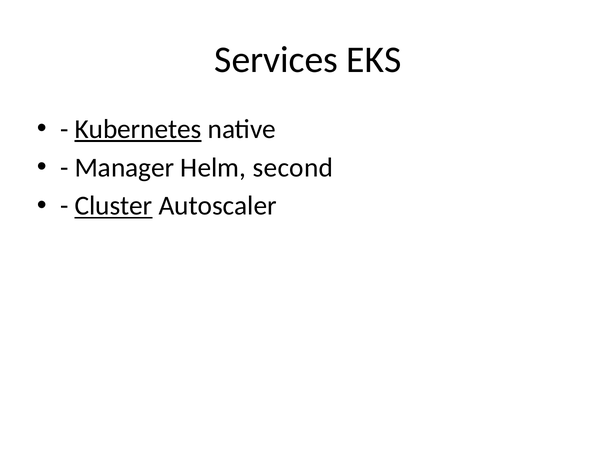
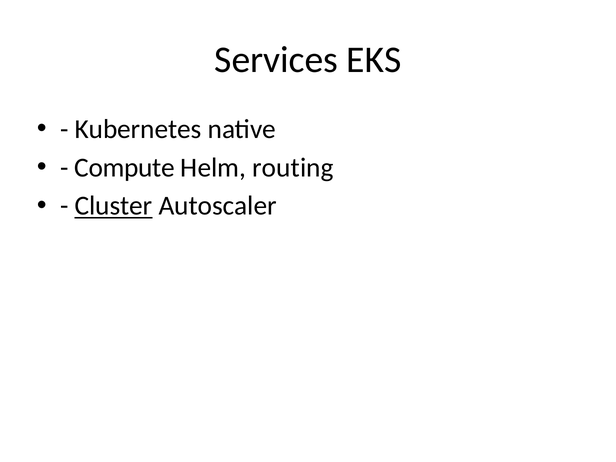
Kubernetes underline: present -> none
Manager: Manager -> Compute
second: second -> routing
